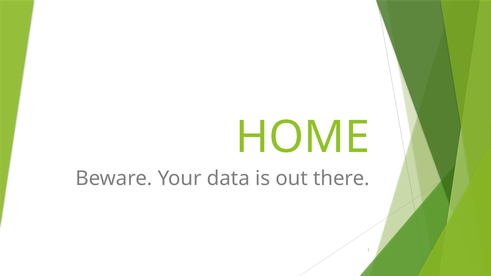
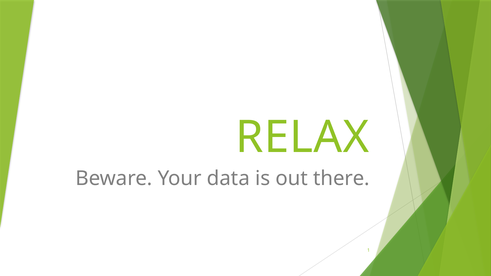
HOME: HOME -> RELAX
